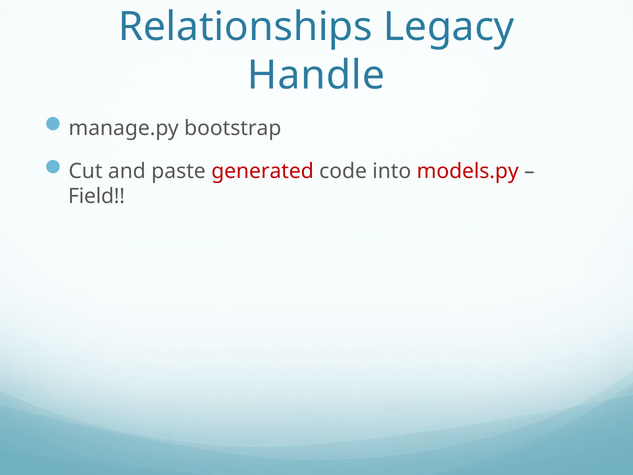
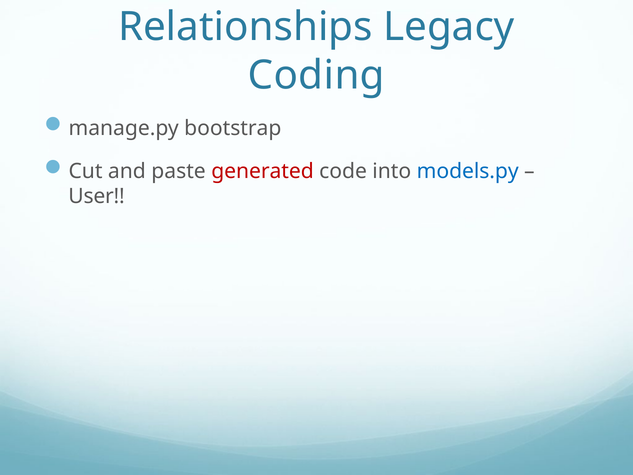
Handle: Handle -> Coding
models.py colour: red -> blue
Field: Field -> User
